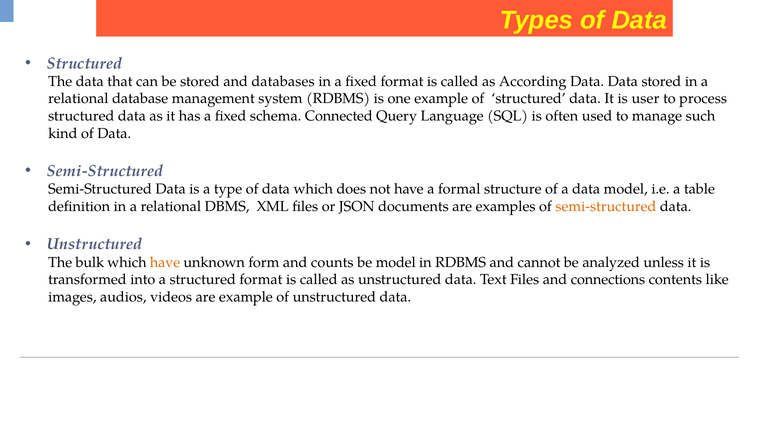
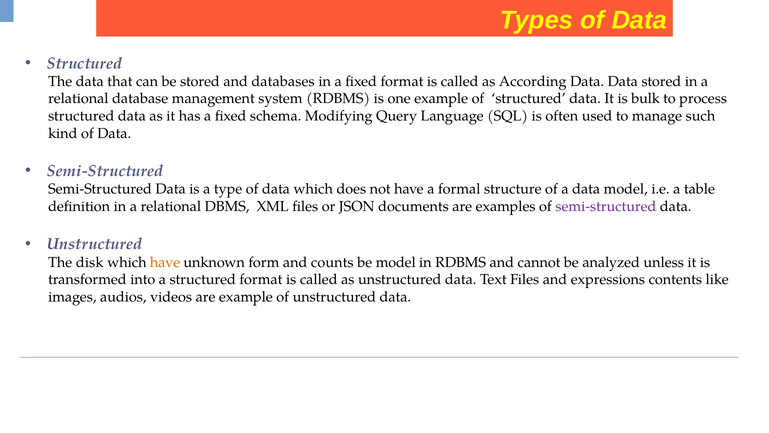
user: user -> bulk
Connected: Connected -> Modifying
semi-structured at (606, 206) colour: orange -> purple
bulk: bulk -> disk
connections: connections -> expressions
